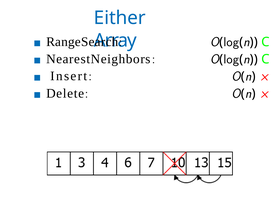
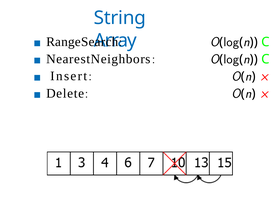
Either: Either -> String
